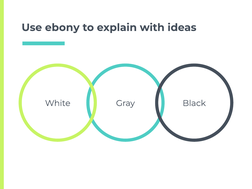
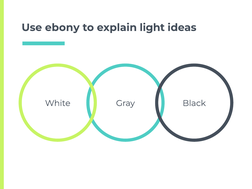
with: with -> light
